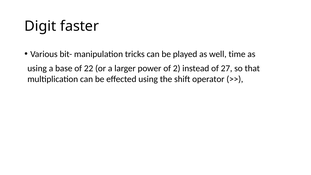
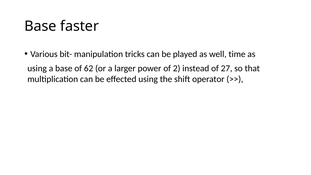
Digit at (40, 26): Digit -> Base
22: 22 -> 62
